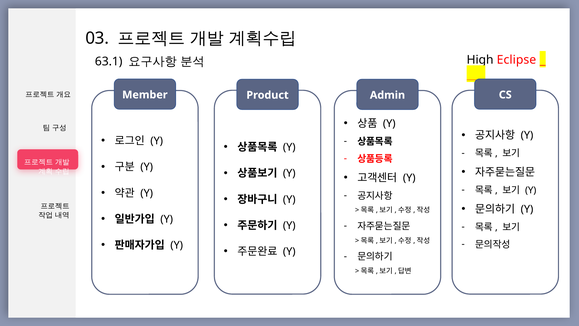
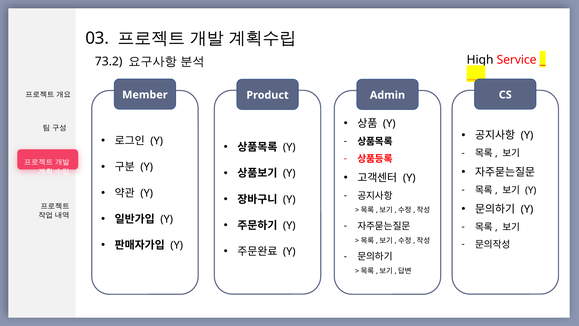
Eclipse: Eclipse -> Service
63.1: 63.1 -> 73.2
